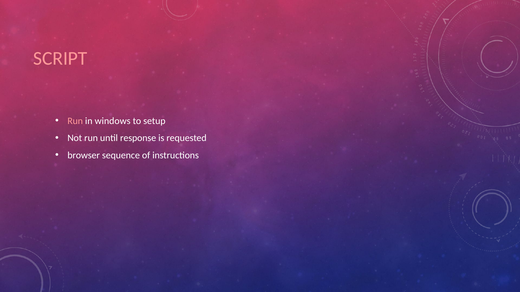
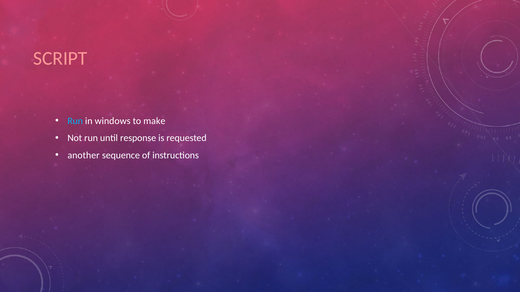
Run at (75, 121) colour: pink -> light blue
setup: setup -> make
browser: browser -> another
